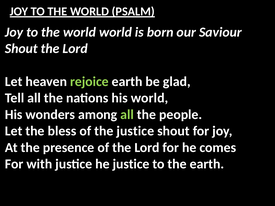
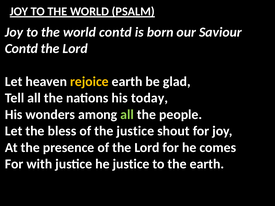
world world: world -> contd
Shout at (21, 49): Shout -> Contd
rejoice colour: light green -> yellow
his world: world -> today
